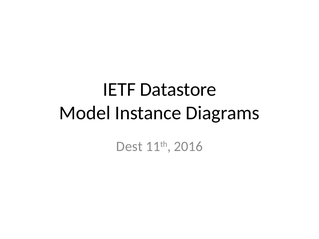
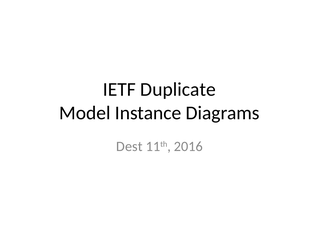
Datastore: Datastore -> Duplicate
